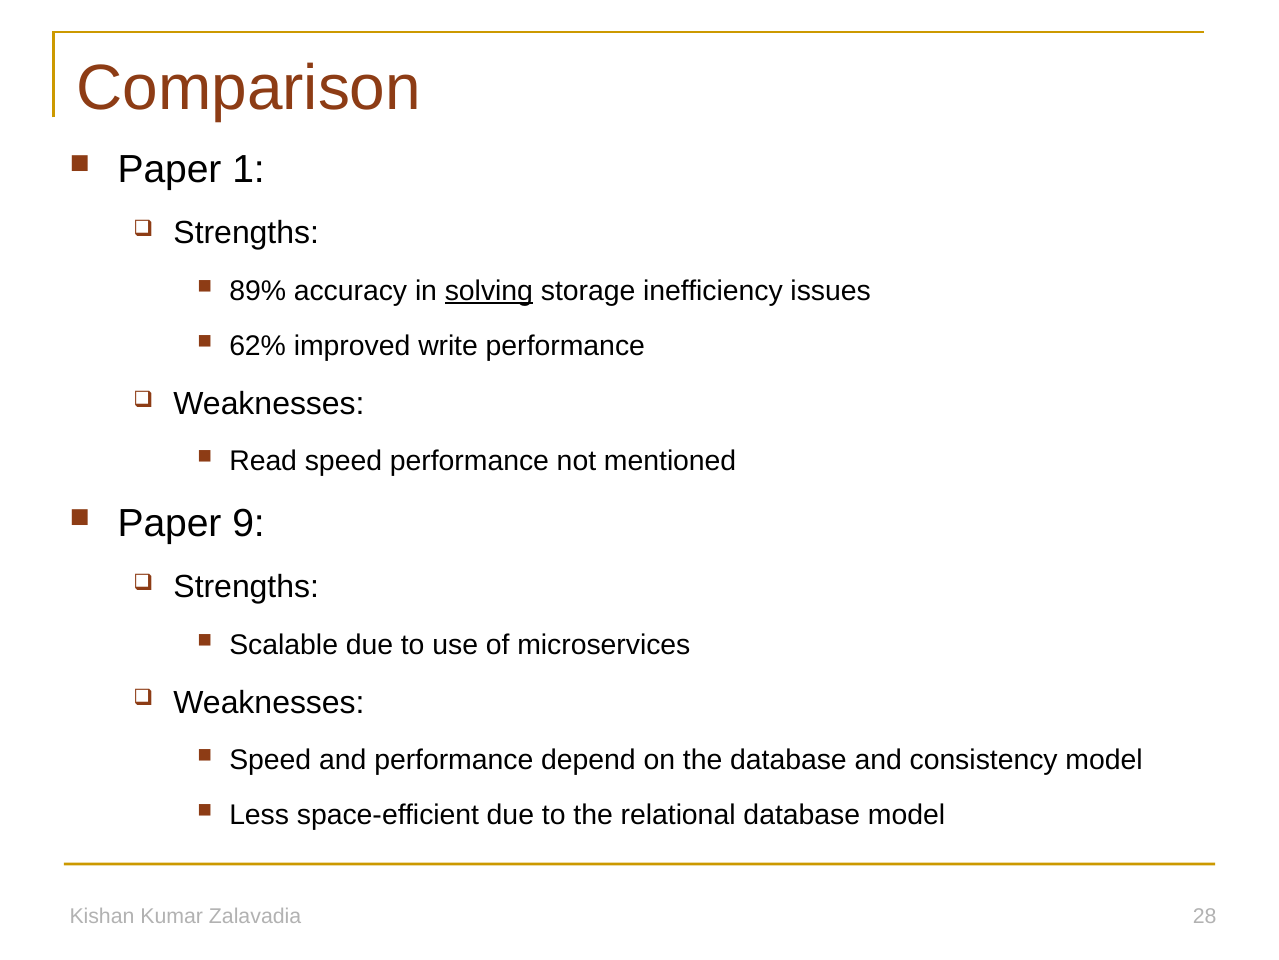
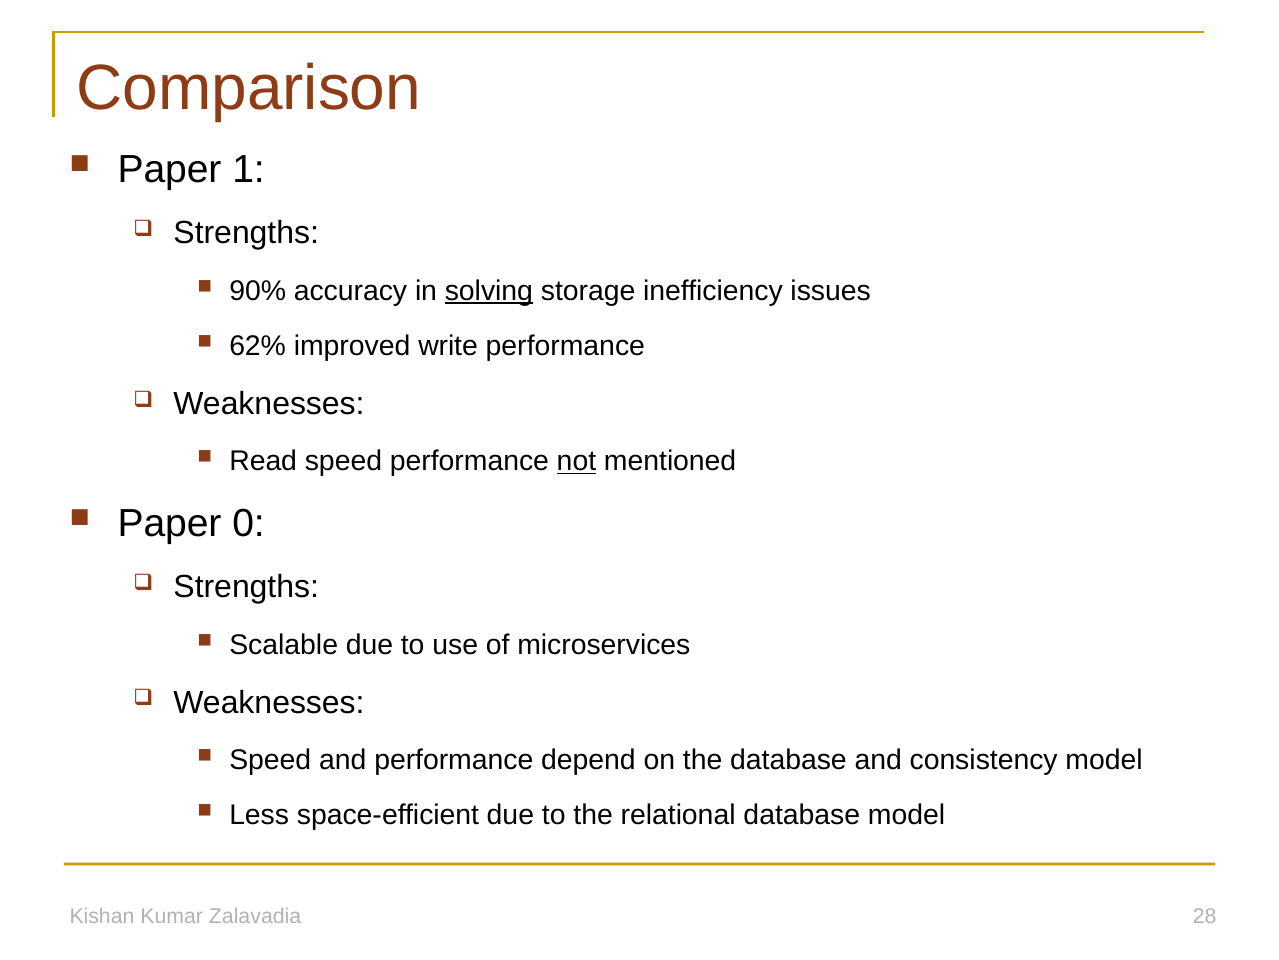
89%: 89% -> 90%
not underline: none -> present
9: 9 -> 0
